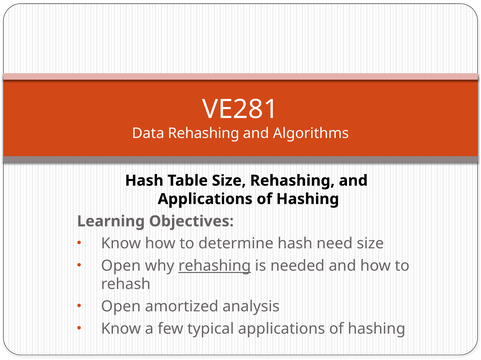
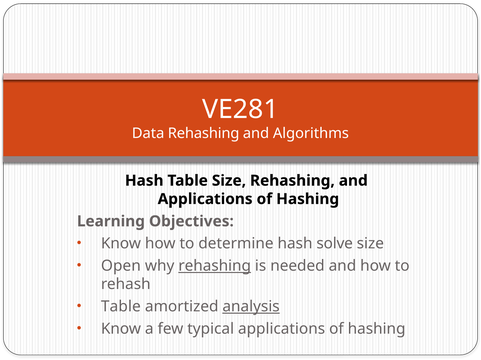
need: need -> solve
Open at (121, 307): Open -> Table
analysis underline: none -> present
